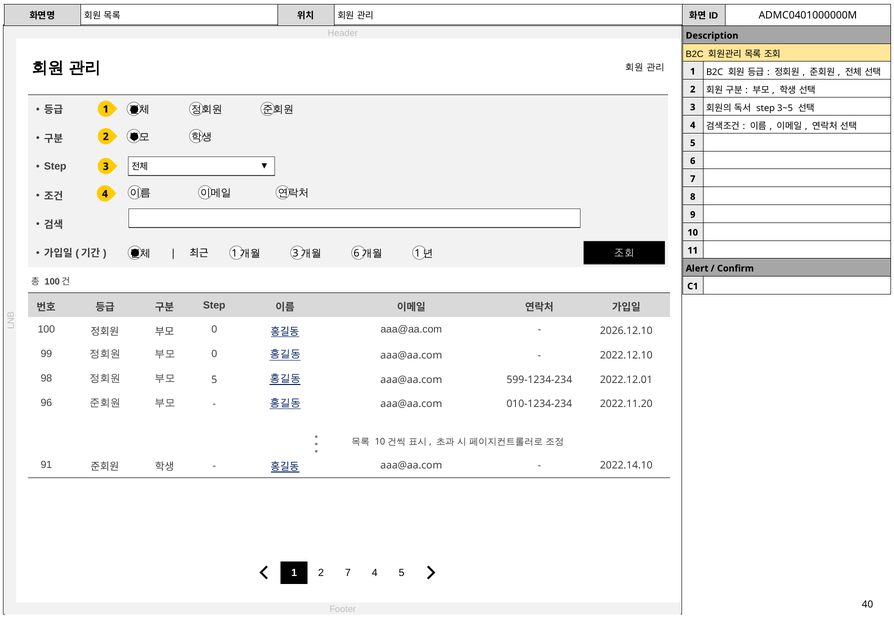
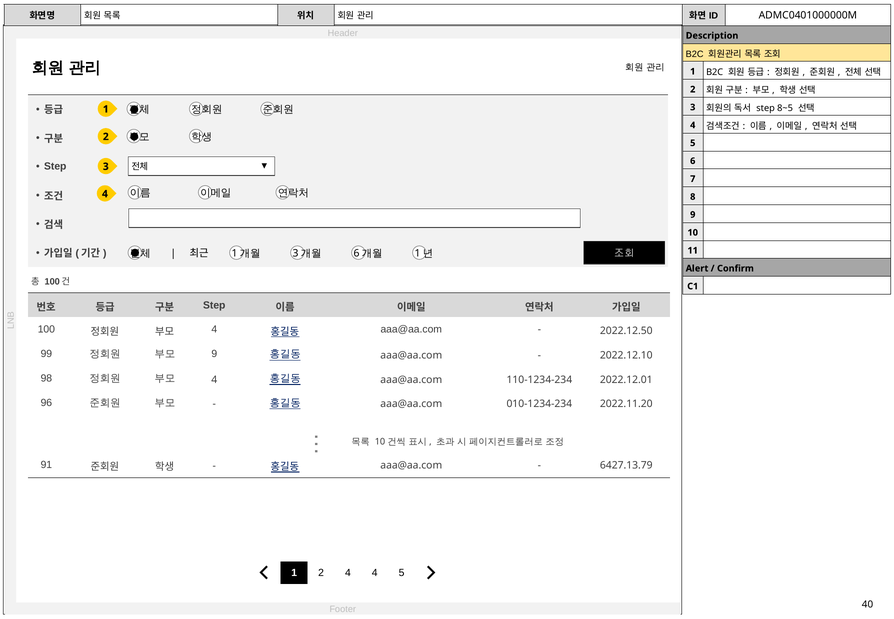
3~5: 3~5 -> 8~5
0 at (214, 330): 0 -> 4
2026.12.10: 2026.12.10 -> 2022.12.50
0 at (214, 354): 0 -> 9
5 at (214, 380): 5 -> 4
599-1234-234: 599-1234-234 -> 110-1234-234
2022.14.10: 2022.14.10 -> 6427.13.79
2 7: 7 -> 4
